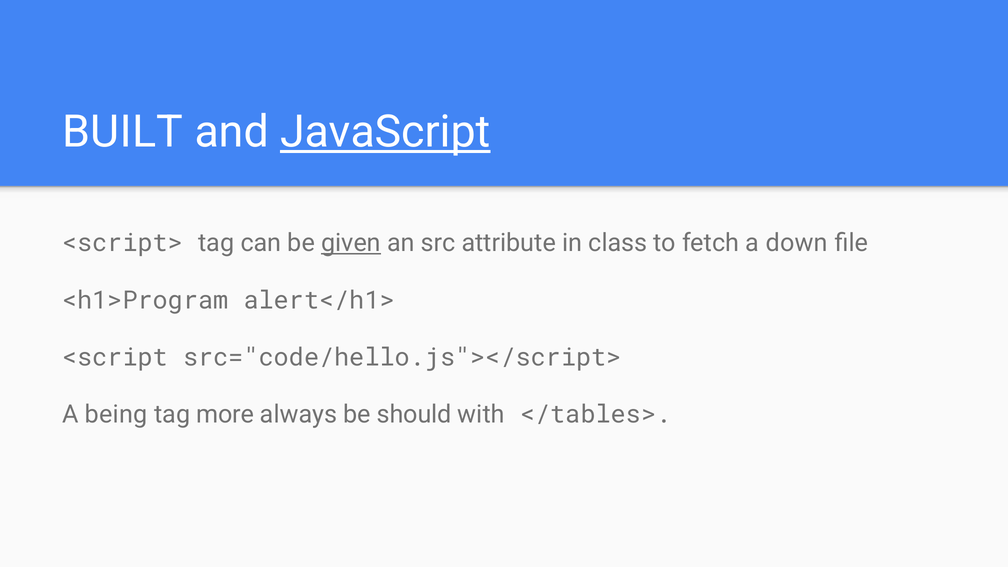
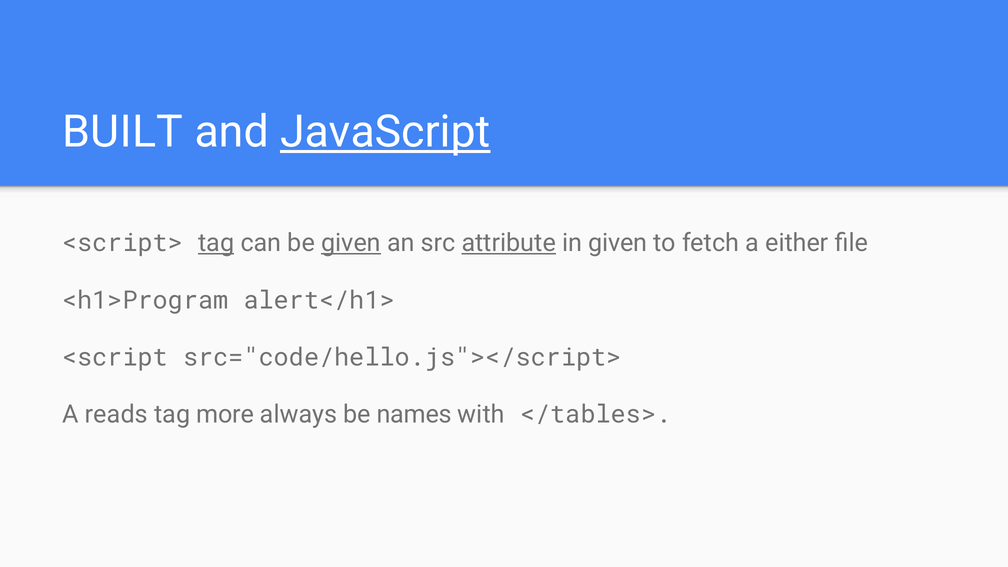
tag at (216, 243) underline: none -> present
attribute underline: none -> present
in class: class -> given
down: down -> either
being: being -> reads
should: should -> names
